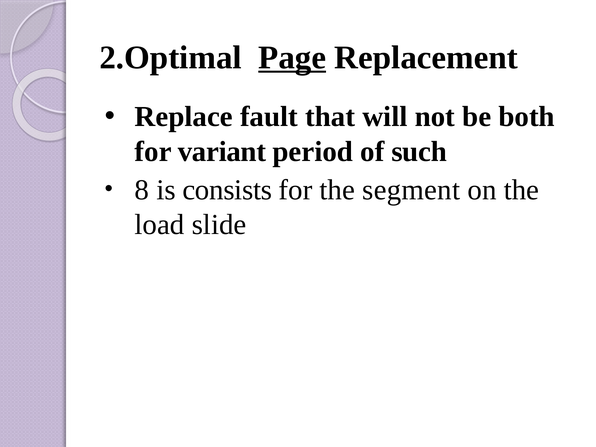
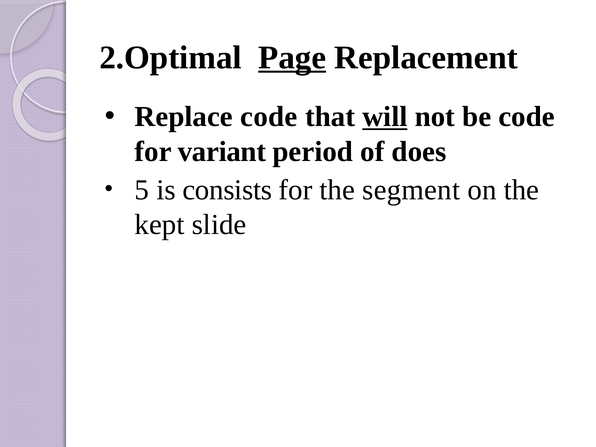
Replace fault: fault -> code
will underline: none -> present
be both: both -> code
such: such -> does
8: 8 -> 5
load: load -> kept
